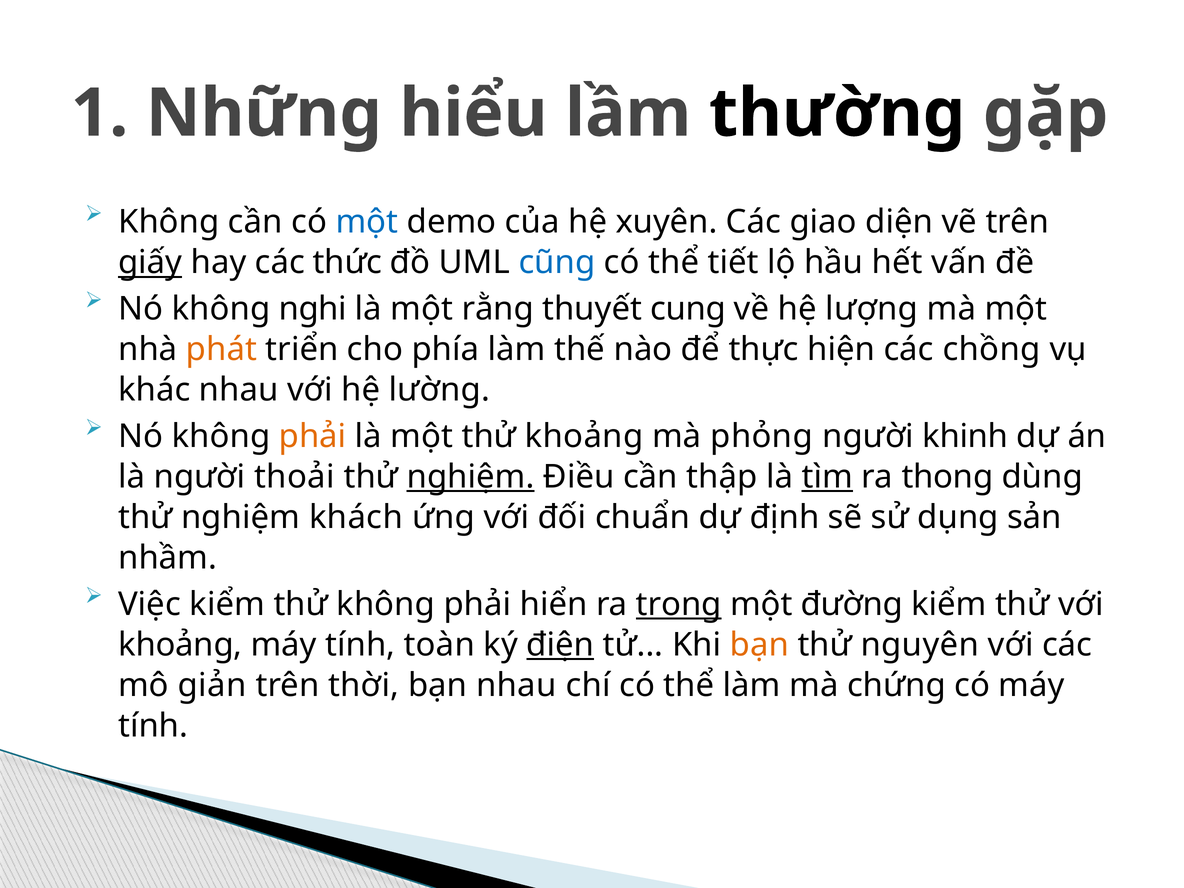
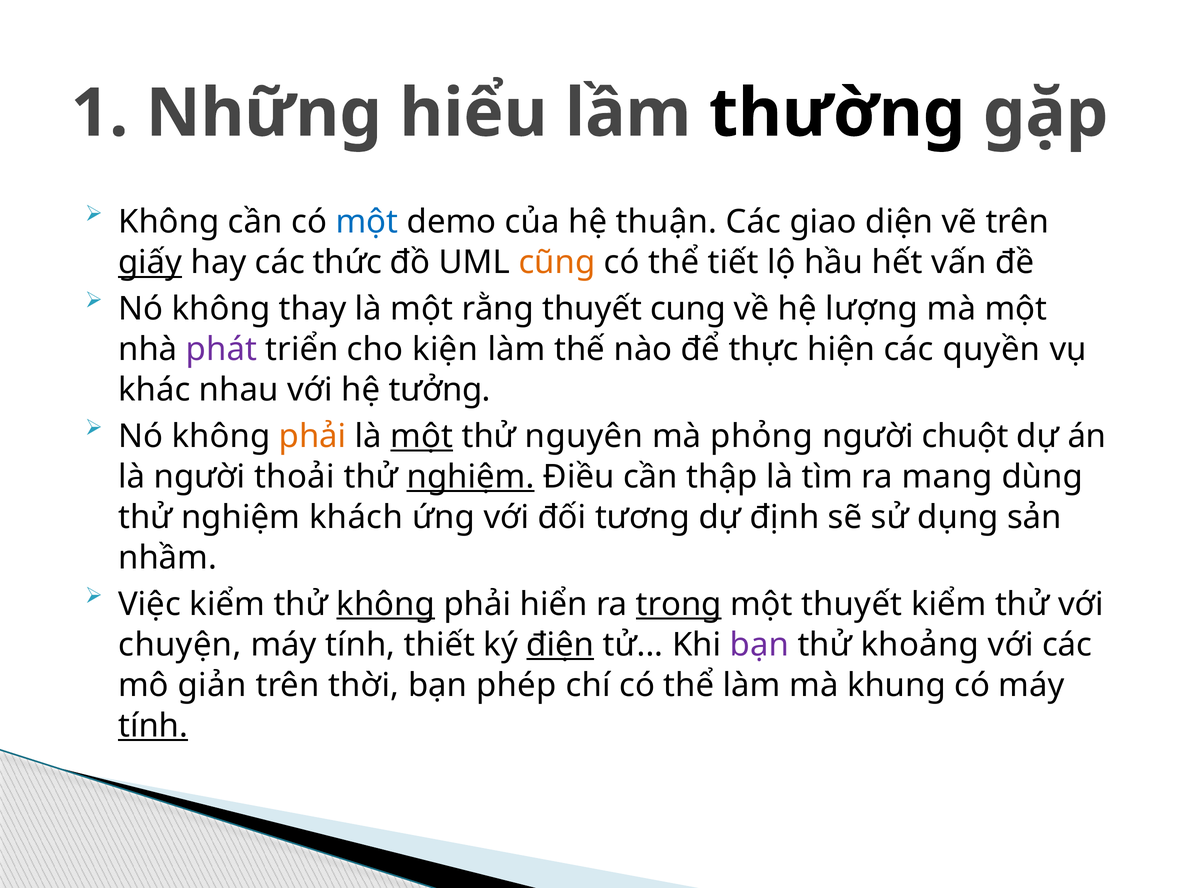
xuyên: xuyên -> thuận
cũng colour: blue -> orange
nghi: nghi -> thay
phát colour: orange -> purple
phía: phía -> kiện
chồng: chồng -> quyền
lường: lường -> tưởng
một at (422, 436) underline: none -> present
thử khoảng: khoảng -> nguyên
khinh: khinh -> chuột
tìm underline: present -> none
thong: thong -> mang
chuẩn: chuẩn -> tương
không at (386, 604) underline: none -> present
một đường: đường -> thuyết
khoảng at (180, 645): khoảng -> chuyện
toàn: toàn -> thiết
bạn at (759, 645) colour: orange -> purple
nguyên: nguyên -> khoảng
bạn nhau: nhau -> phép
chứng: chứng -> khung
tính at (153, 726) underline: none -> present
